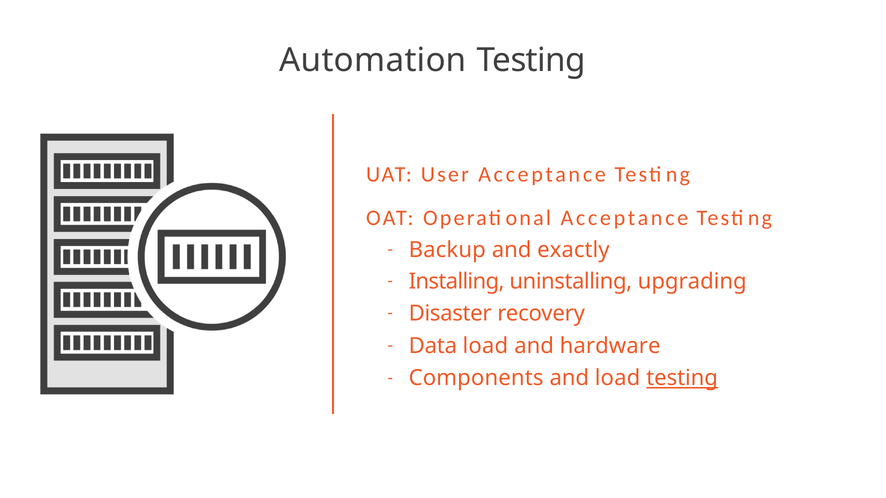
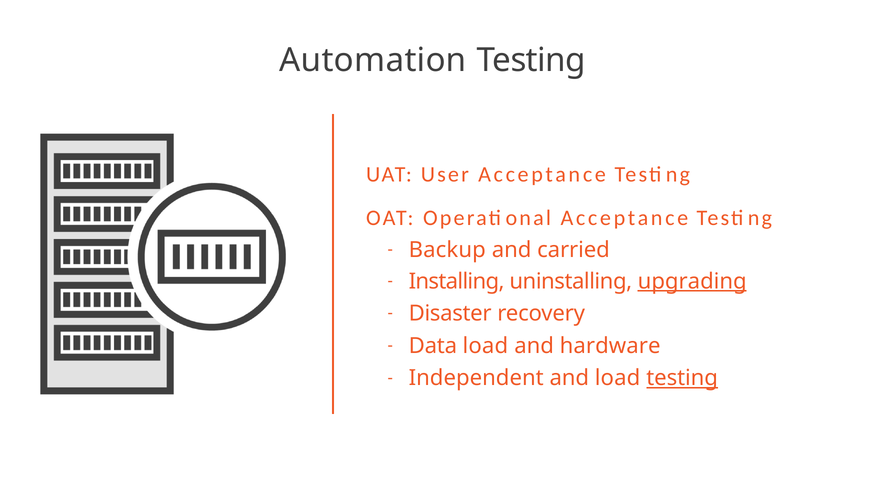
exactly: exactly -> carried
upgrading underline: none -> present
Components: Components -> Independent
